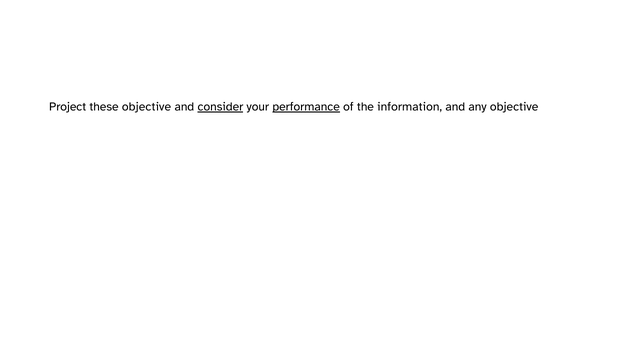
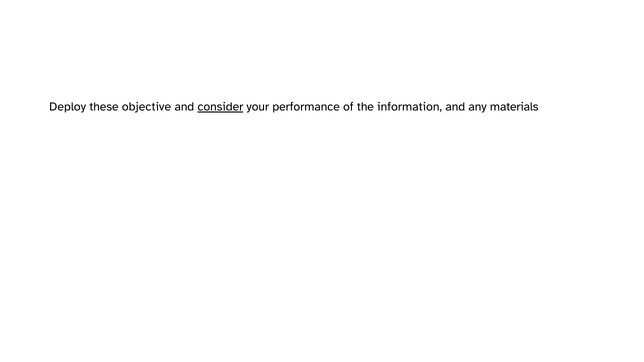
Project: Project -> Deploy
performance underline: present -> none
any objective: objective -> materials
